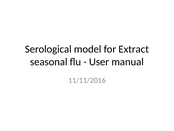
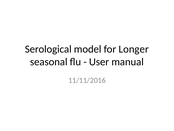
Extract: Extract -> Longer
